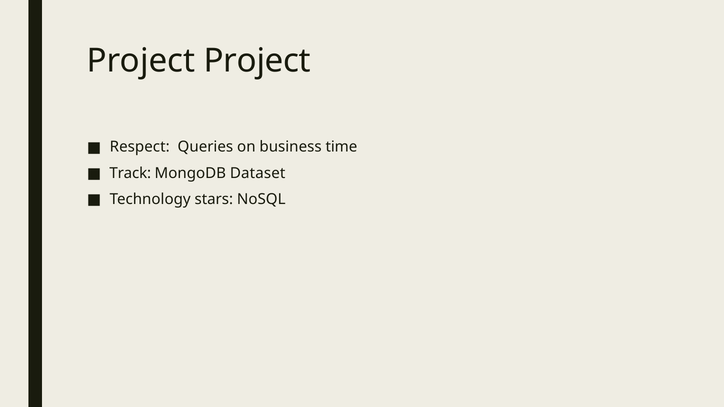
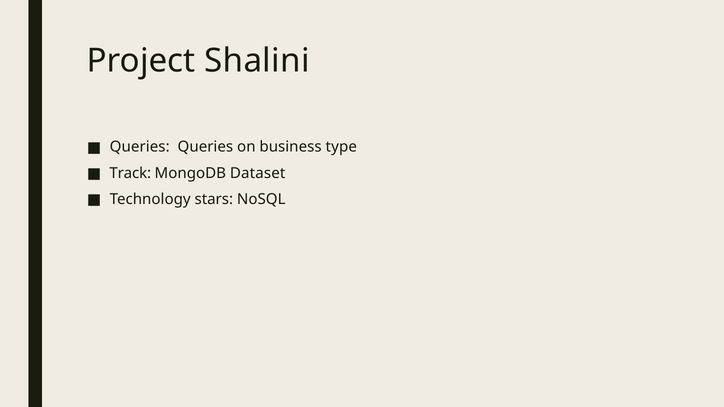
Project Project: Project -> Shalini
Respect at (140, 147): Respect -> Queries
time: time -> type
